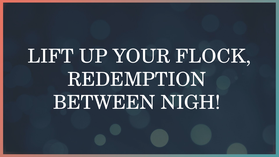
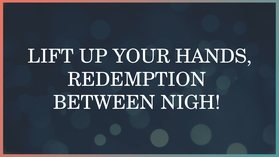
FLOCK: FLOCK -> HANDS
